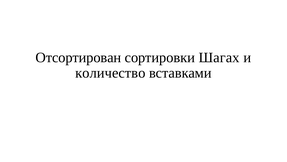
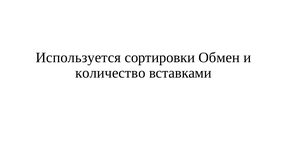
Отсортирован: Отсортирован -> Используется
Шагах: Шагах -> Обмен
